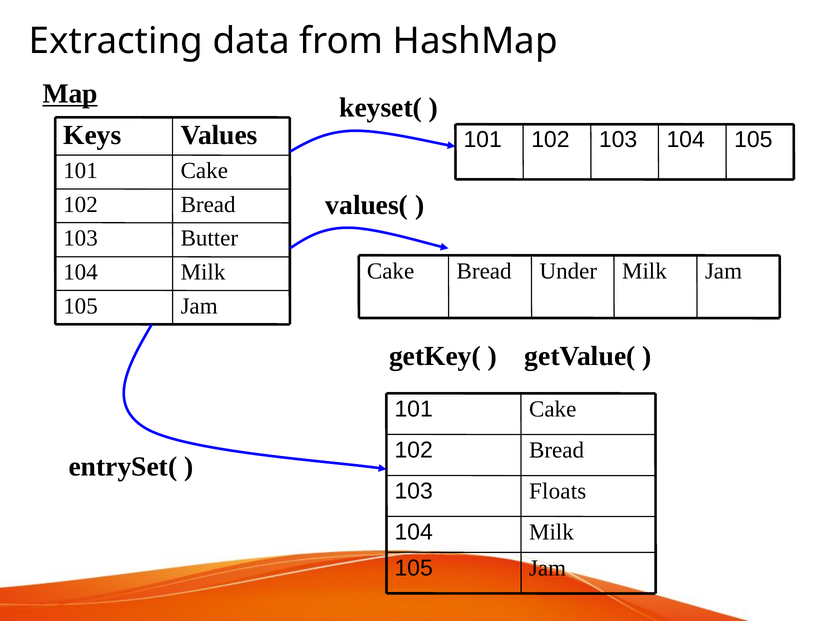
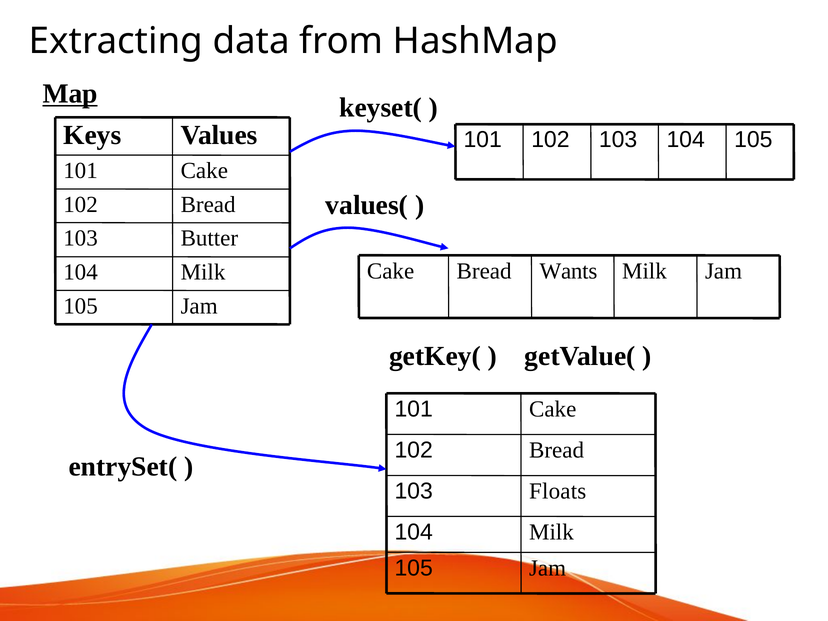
Under: Under -> Wants
